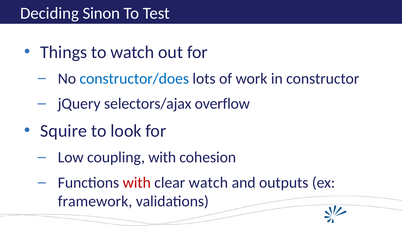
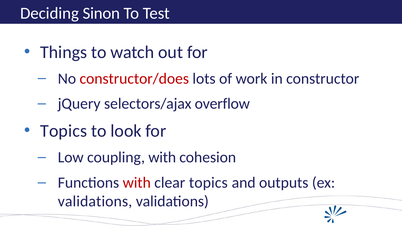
constructor/does colour: blue -> red
Squire at (64, 131): Squire -> Topics
clear watch: watch -> topics
framework at (95, 202): framework -> validations
